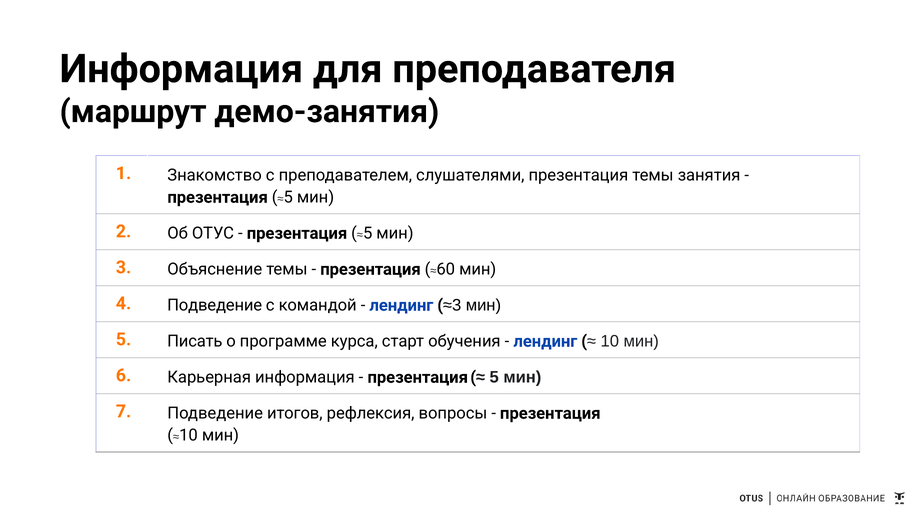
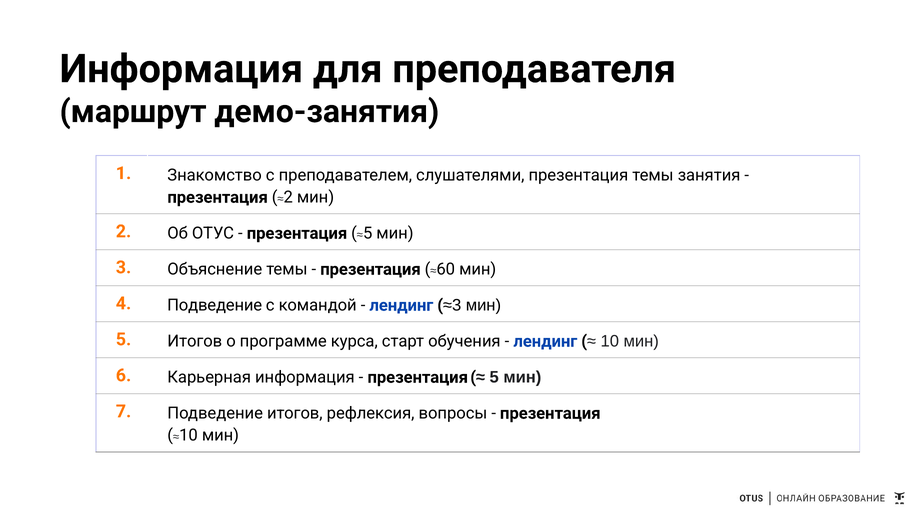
5 at (288, 197): 5 -> 2
5 Писать: Писать -> Итогов
